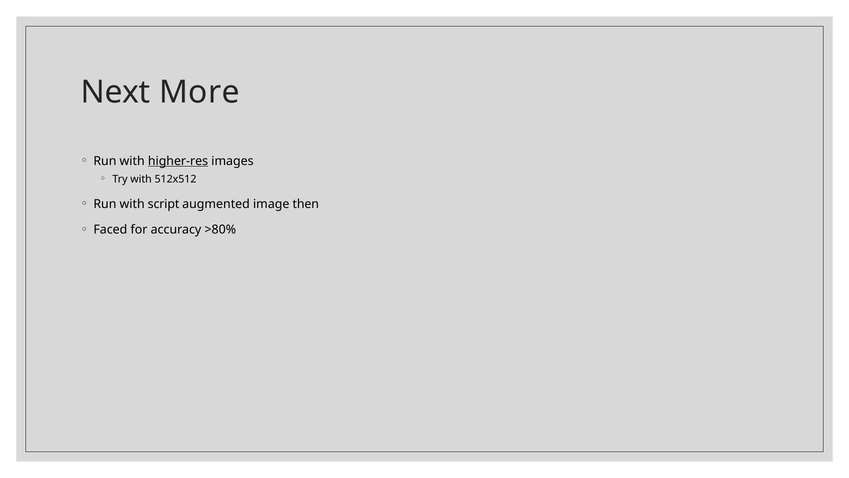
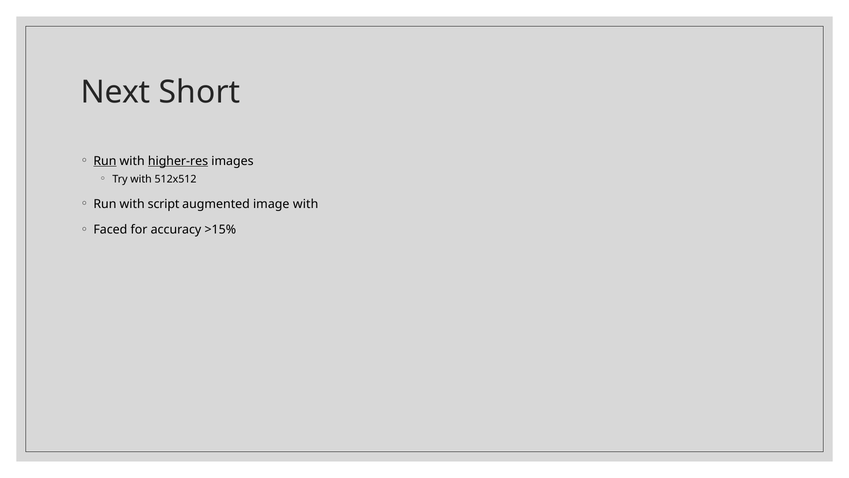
More: More -> Short
Run at (105, 161) underline: none -> present
image then: then -> with
>80%: >80% -> >15%
